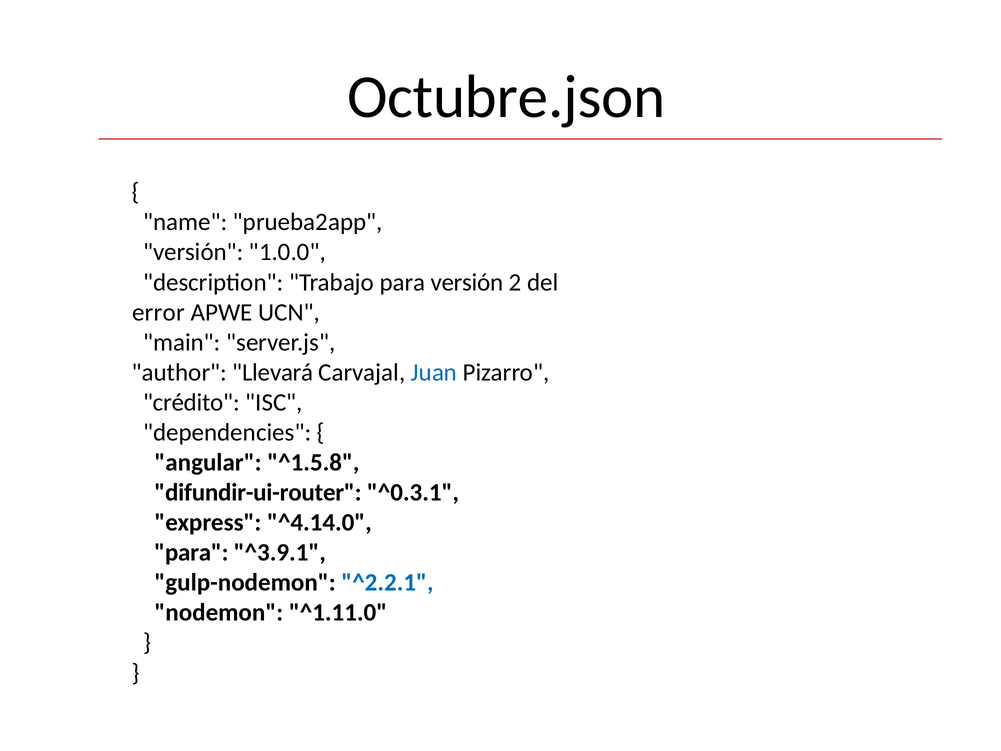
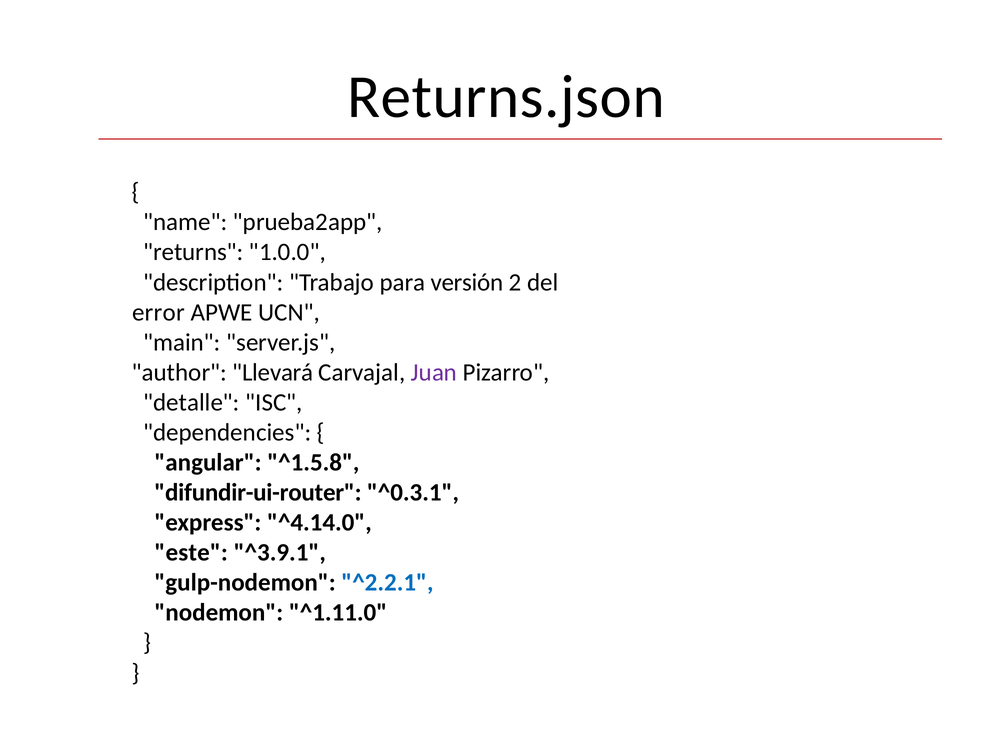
Octubre.json: Octubre.json -> Returns.json
versión at (193, 252): versión -> returns
Juan colour: blue -> purple
crédito: crédito -> detalle
para at (191, 552): para -> este
